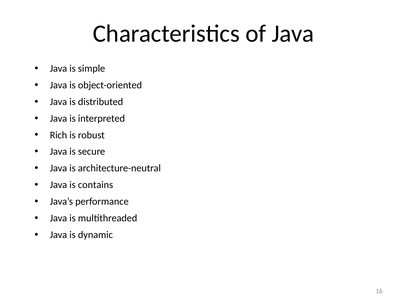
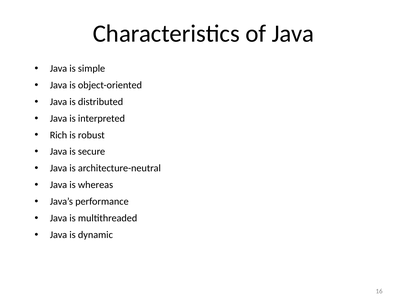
contains: contains -> whereas
